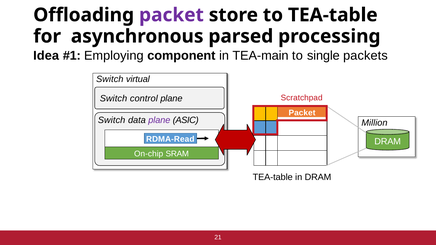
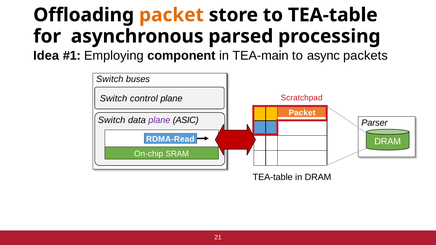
packet at (171, 15) colour: purple -> orange
single: single -> async
virtual: virtual -> buses
Million: Million -> Parser
